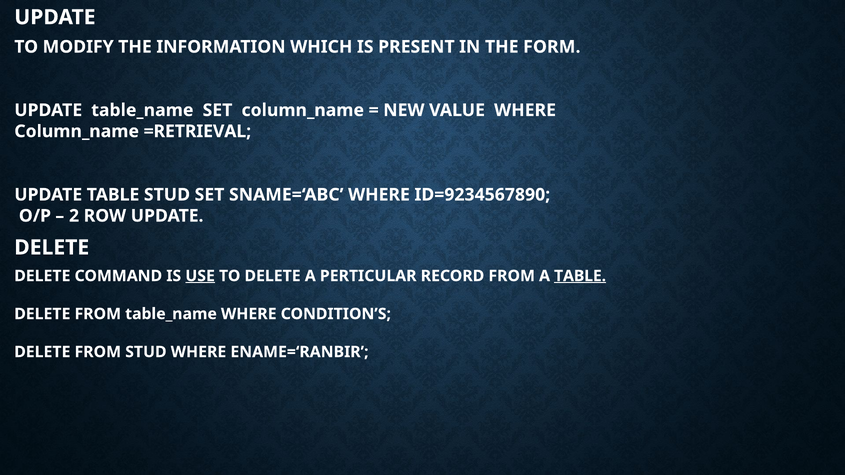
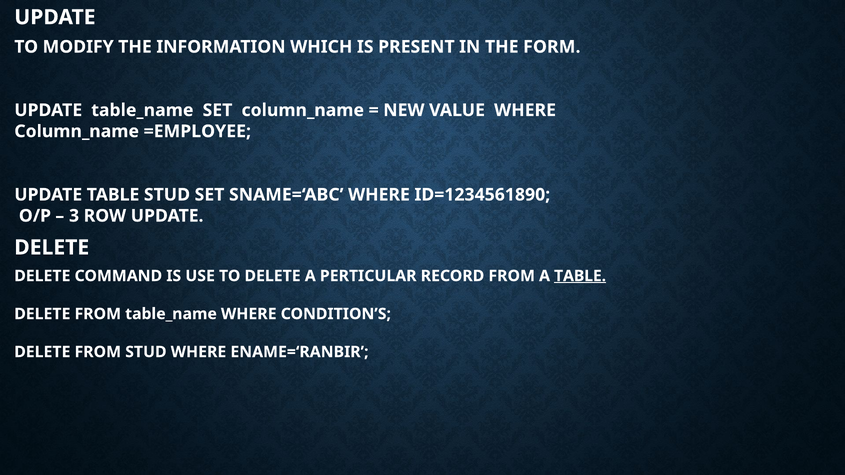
=RETRIEVAL: =RETRIEVAL -> =EMPLOYEE
ID=9234567890: ID=9234567890 -> ID=1234561890
2: 2 -> 3
USE underline: present -> none
